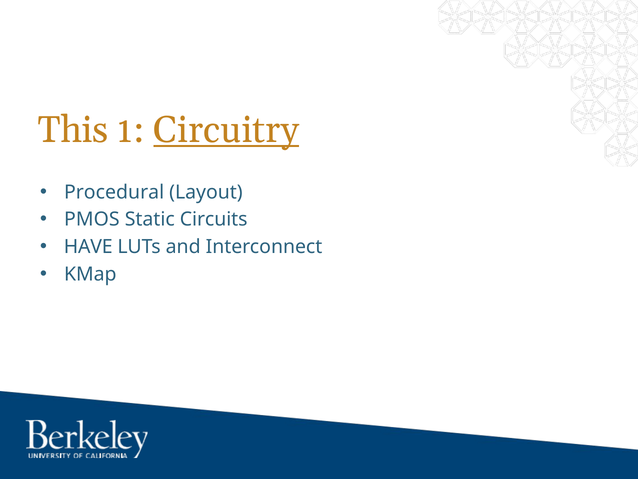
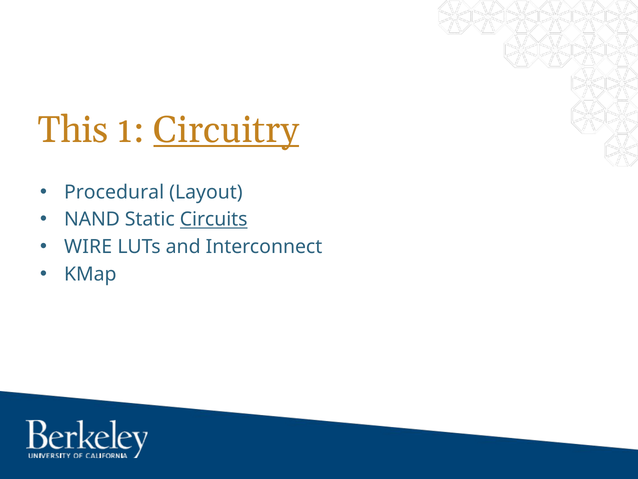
PMOS: PMOS -> NAND
Circuits underline: none -> present
HAVE: HAVE -> WIRE
